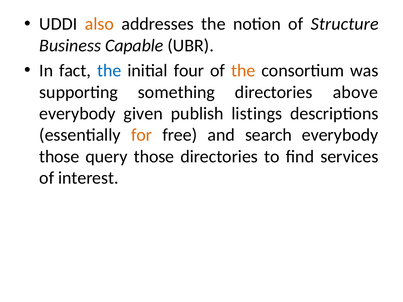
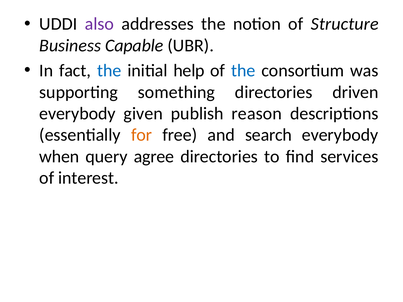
also colour: orange -> purple
four: four -> help
the at (243, 71) colour: orange -> blue
above: above -> driven
listings: listings -> reason
those at (59, 157): those -> when
query those: those -> agree
